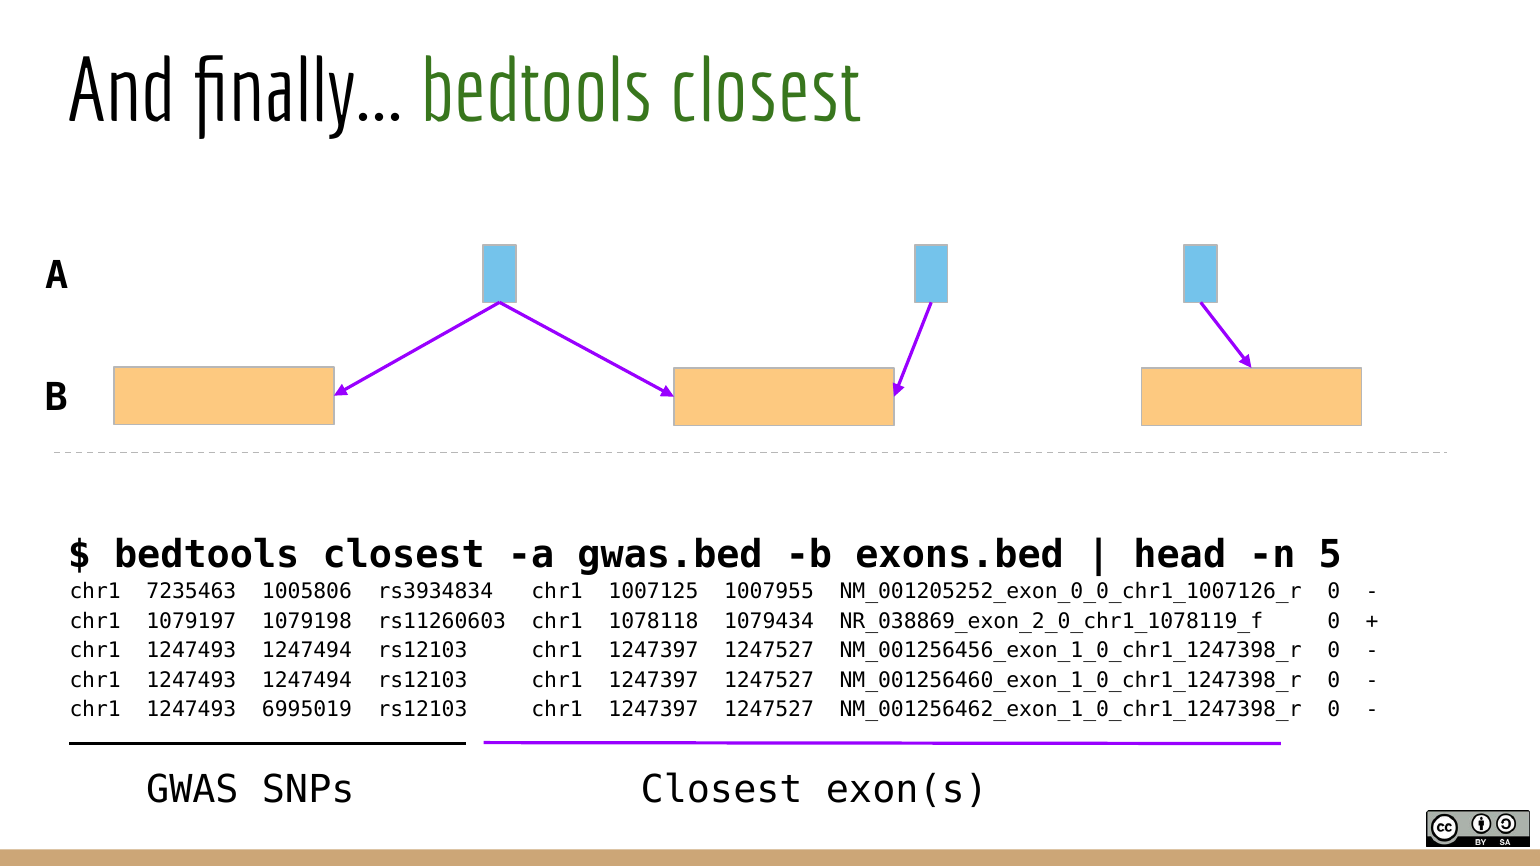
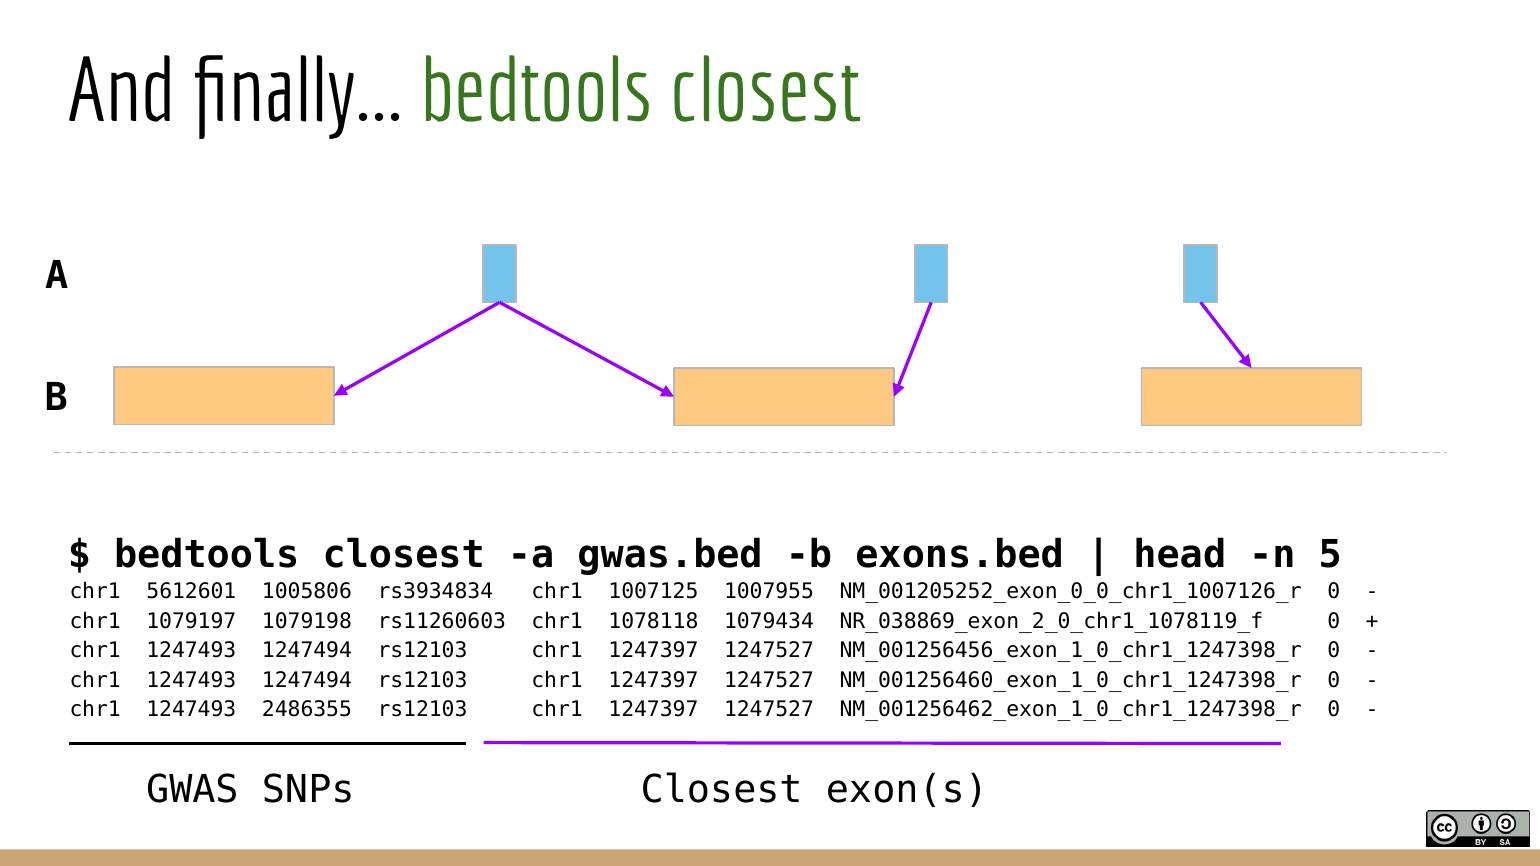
7235463: 7235463 -> 5612601
6995019: 6995019 -> 2486355
